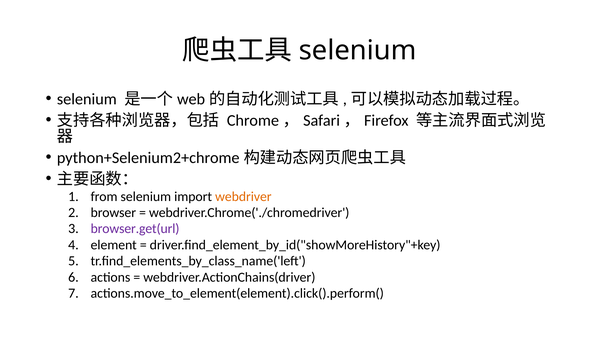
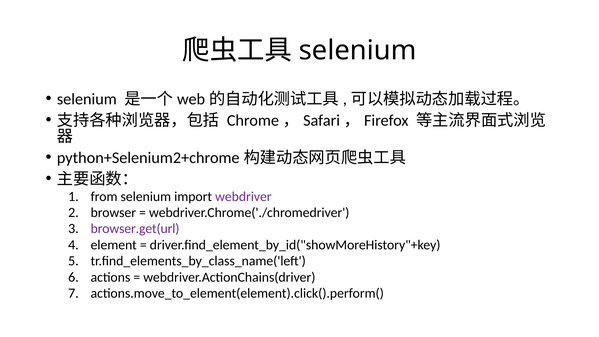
webdriver colour: orange -> purple
